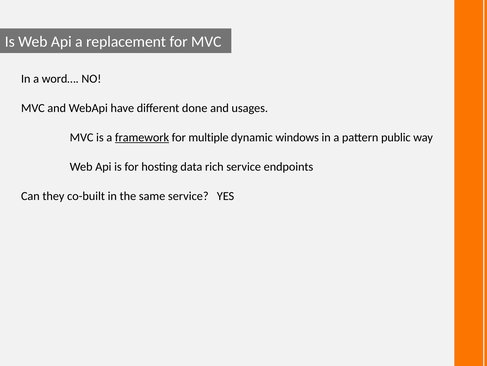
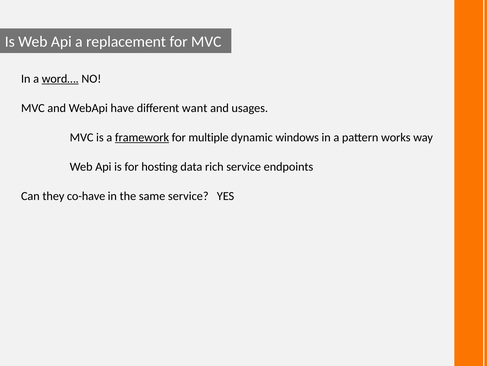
word… underline: none -> present
done: done -> want
public: public -> works
co-built: co-built -> co-have
